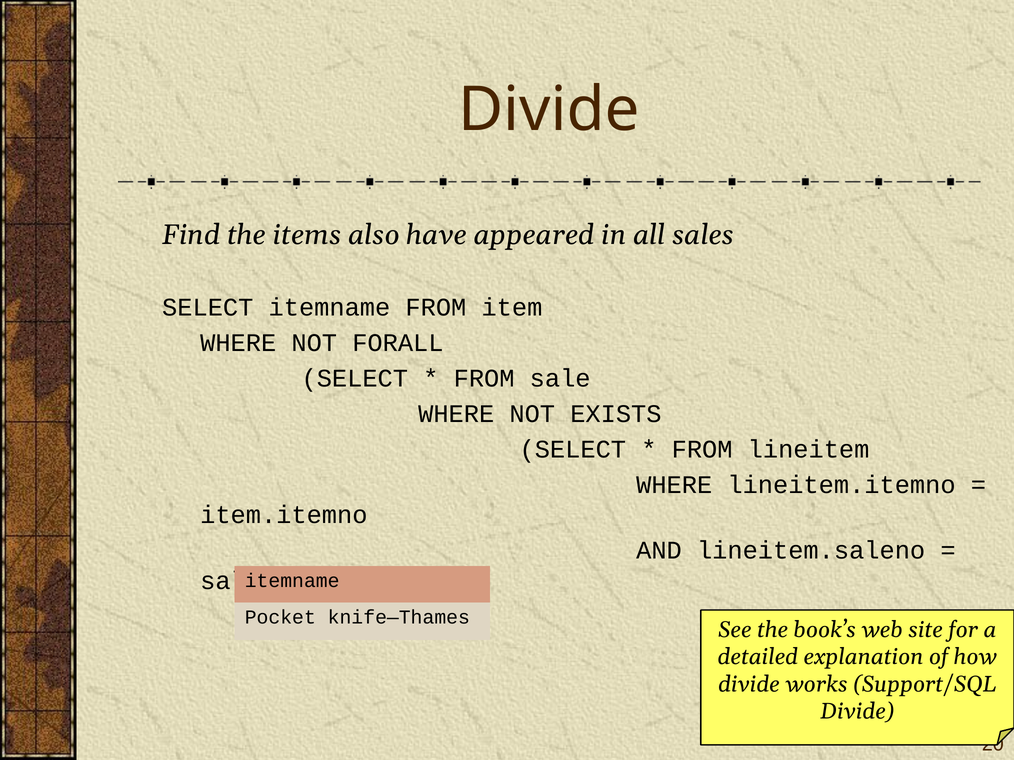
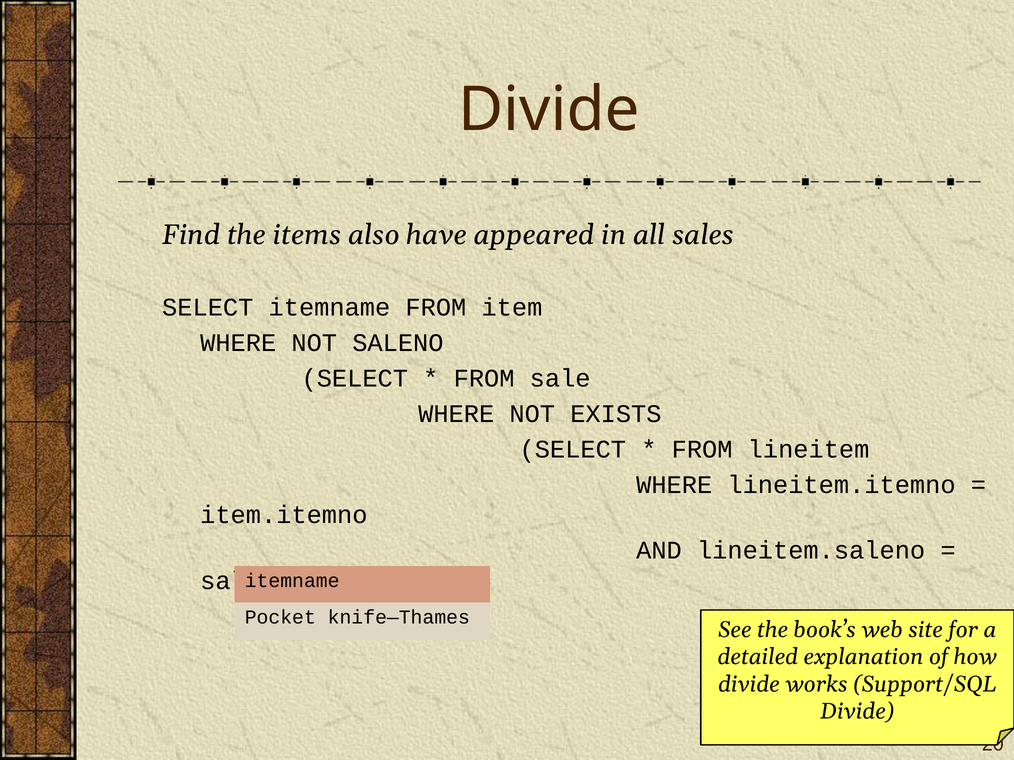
FORALL: FORALL -> SALENO
